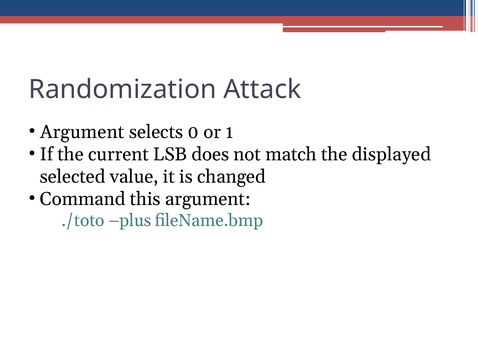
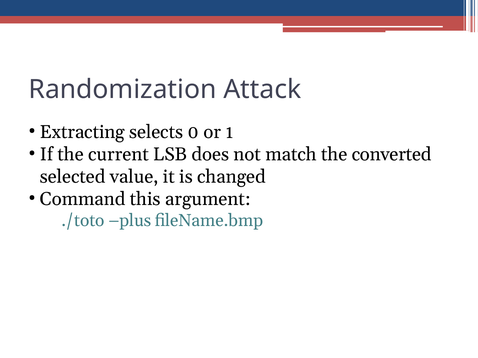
Argument at (82, 132): Argument -> Extracting
displayed: displayed -> converted
